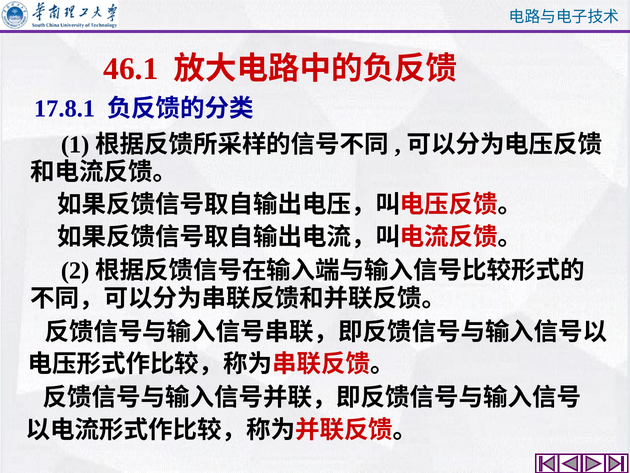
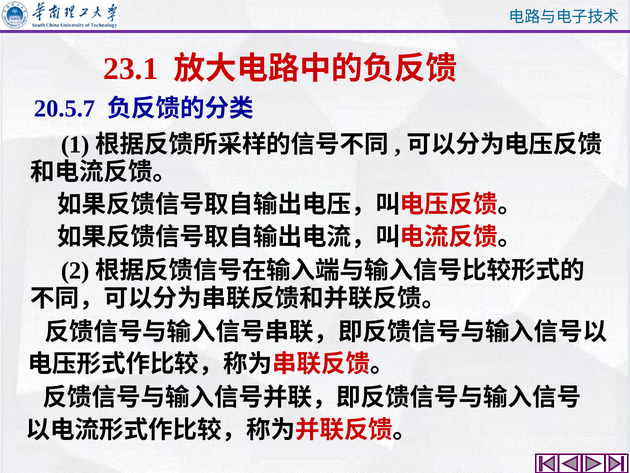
46.1: 46.1 -> 23.1
17.8.1: 17.8.1 -> 20.5.7
